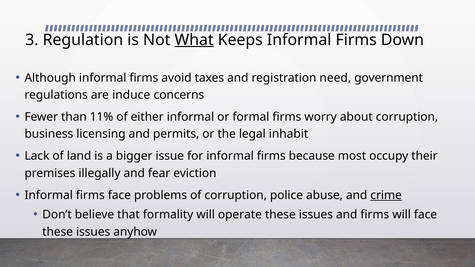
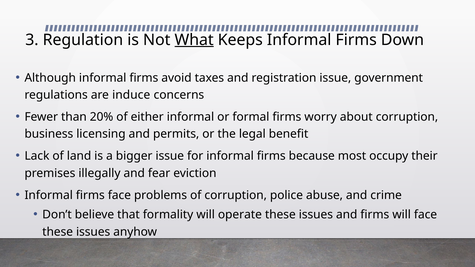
registration need: need -> issue
11%: 11% -> 20%
inhabit: inhabit -> benefit
crime underline: present -> none
